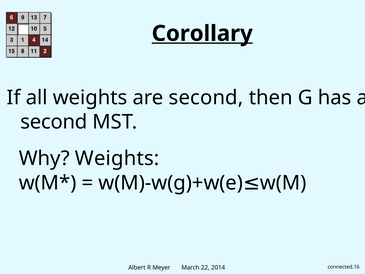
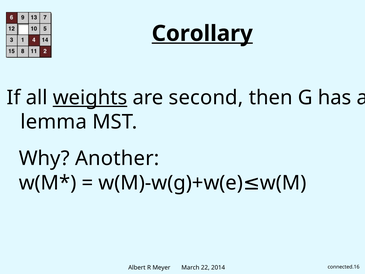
weights at (90, 98) underline: none -> present
second at (54, 122): second -> lemma
Why Weights: Weights -> Another
